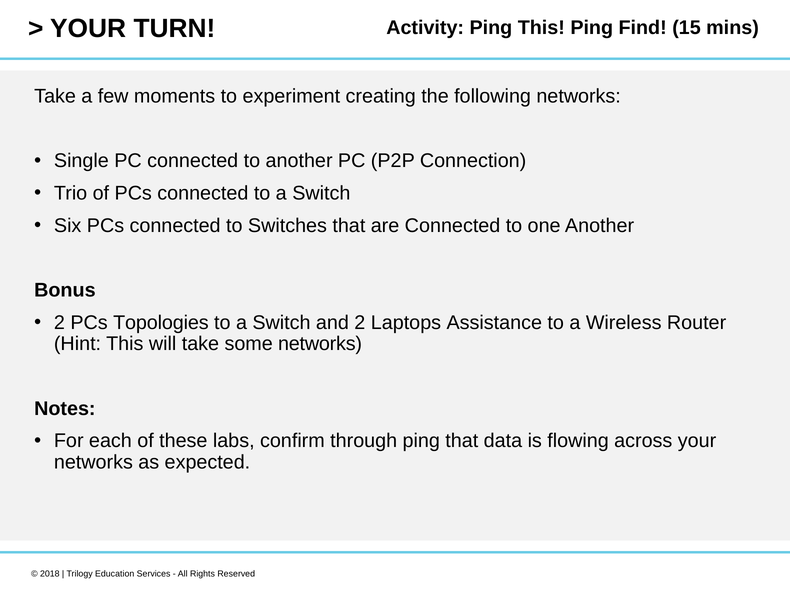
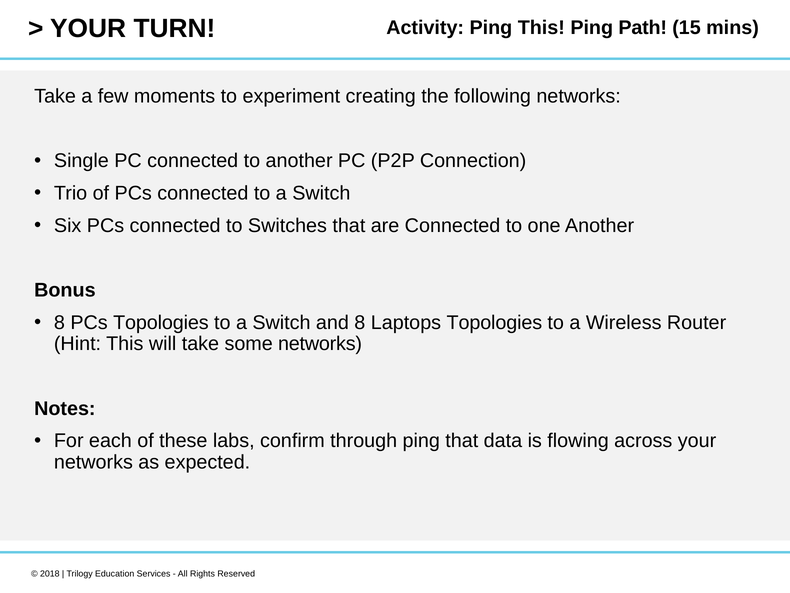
Find: Find -> Path
2 at (59, 322): 2 -> 8
and 2: 2 -> 8
Laptops Assistance: Assistance -> Topologies
